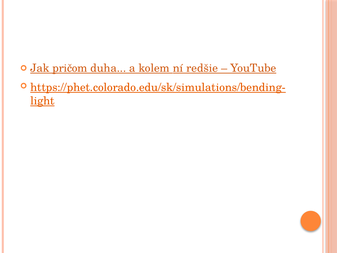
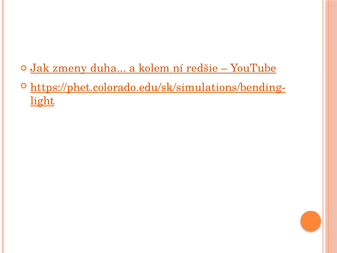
pričom: pričom -> zmeny
